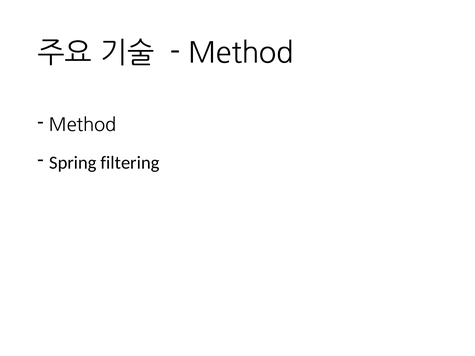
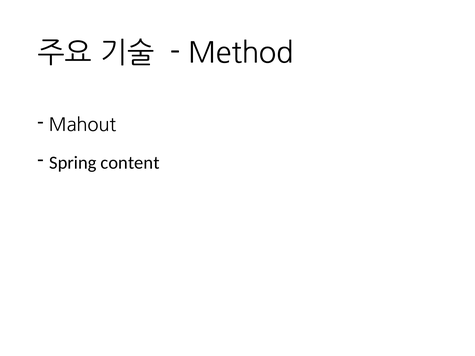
Method at (83, 125): Method -> Mahout
filtering: filtering -> content
